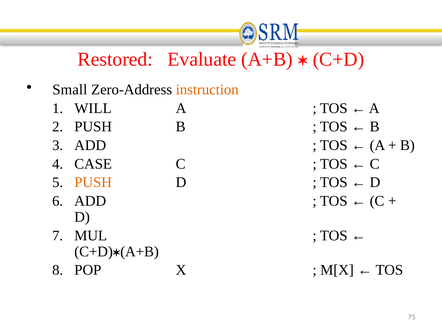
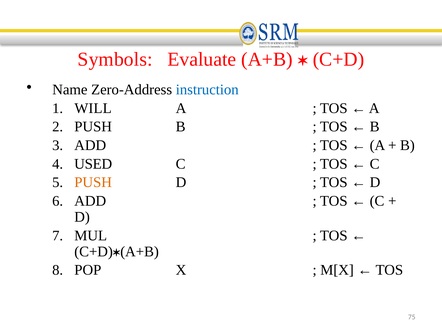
Restored: Restored -> Symbols
Small: Small -> Name
instruction colour: orange -> blue
CASE: CASE -> USED
